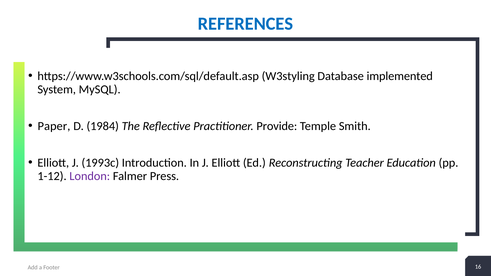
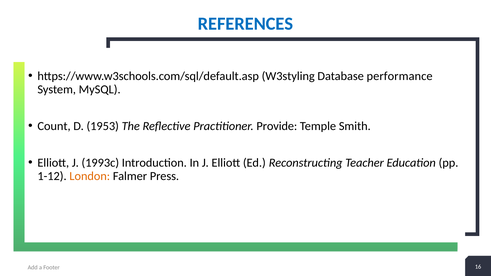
implemented: implemented -> performance
Paper: Paper -> Count
1984: 1984 -> 1953
London colour: purple -> orange
